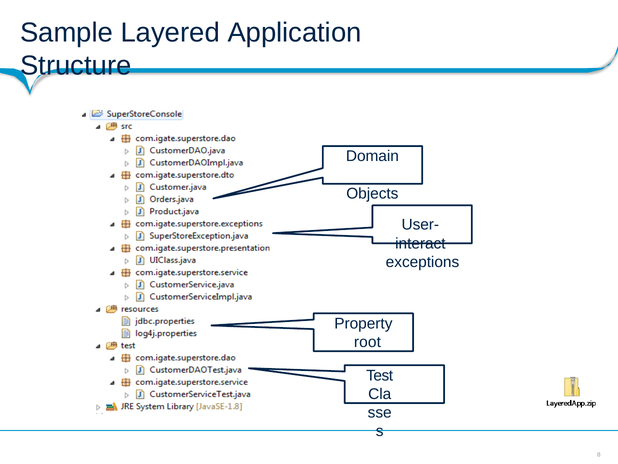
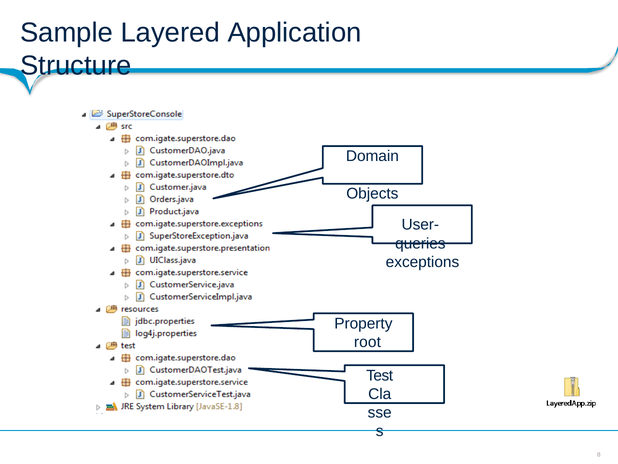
interact: interact -> queries
